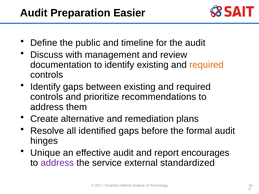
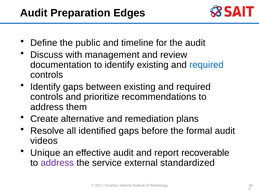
Easier: Easier -> Edges
required at (206, 65) colour: orange -> blue
hinges: hinges -> videos
encourages: encourages -> recoverable
